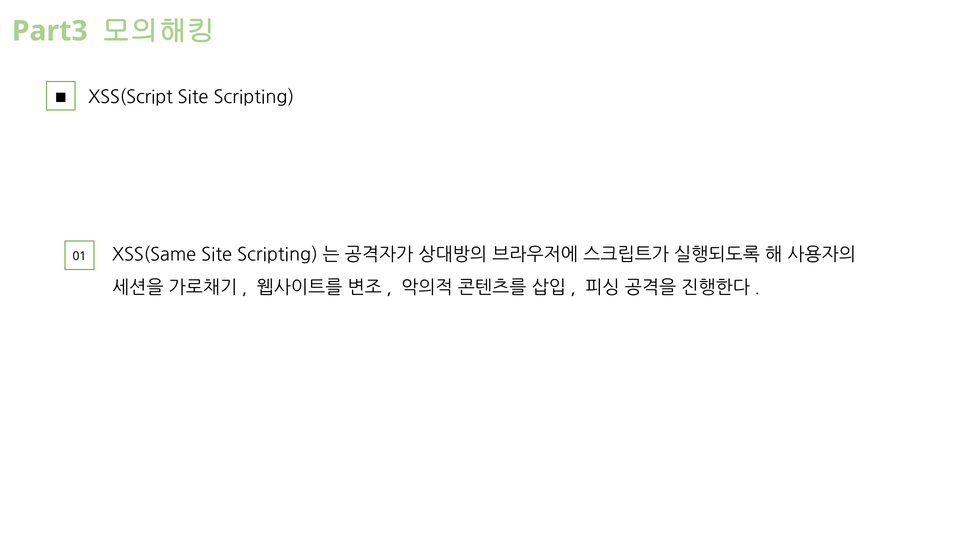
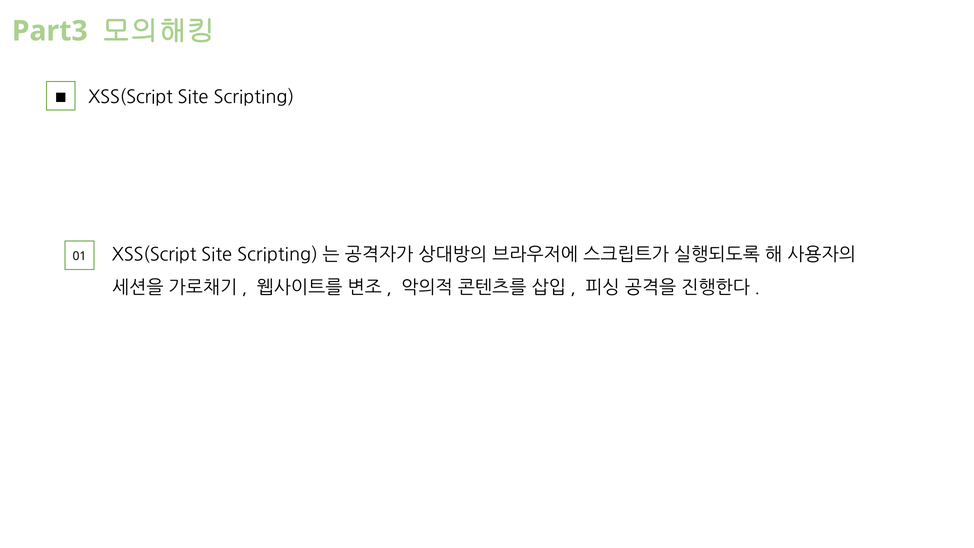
XSS(Same at (154, 255): XSS(Same -> XSS(Script
